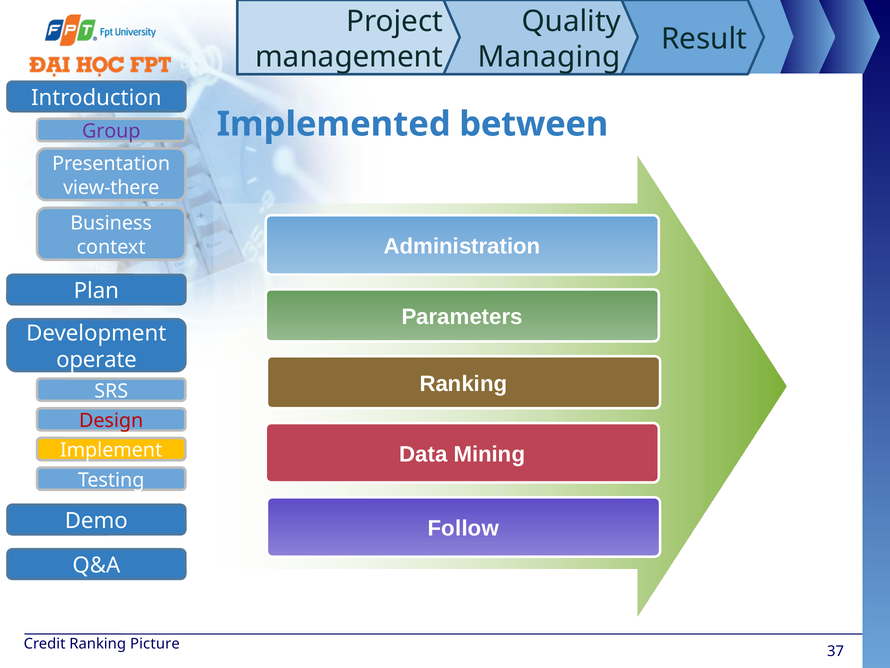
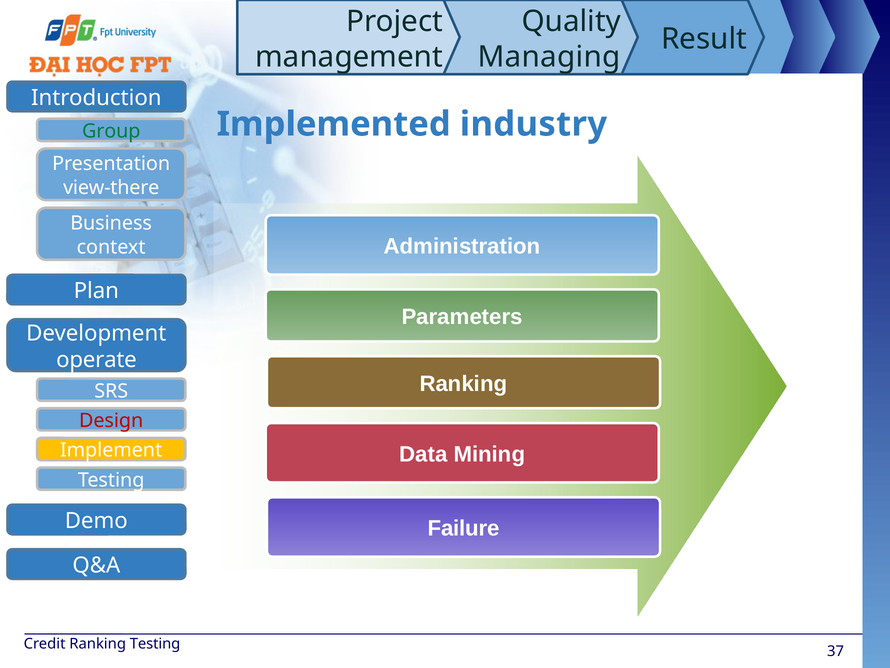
between: between -> industry
Group colour: purple -> green
Follow: Follow -> Failure
Ranking Picture: Picture -> Testing
